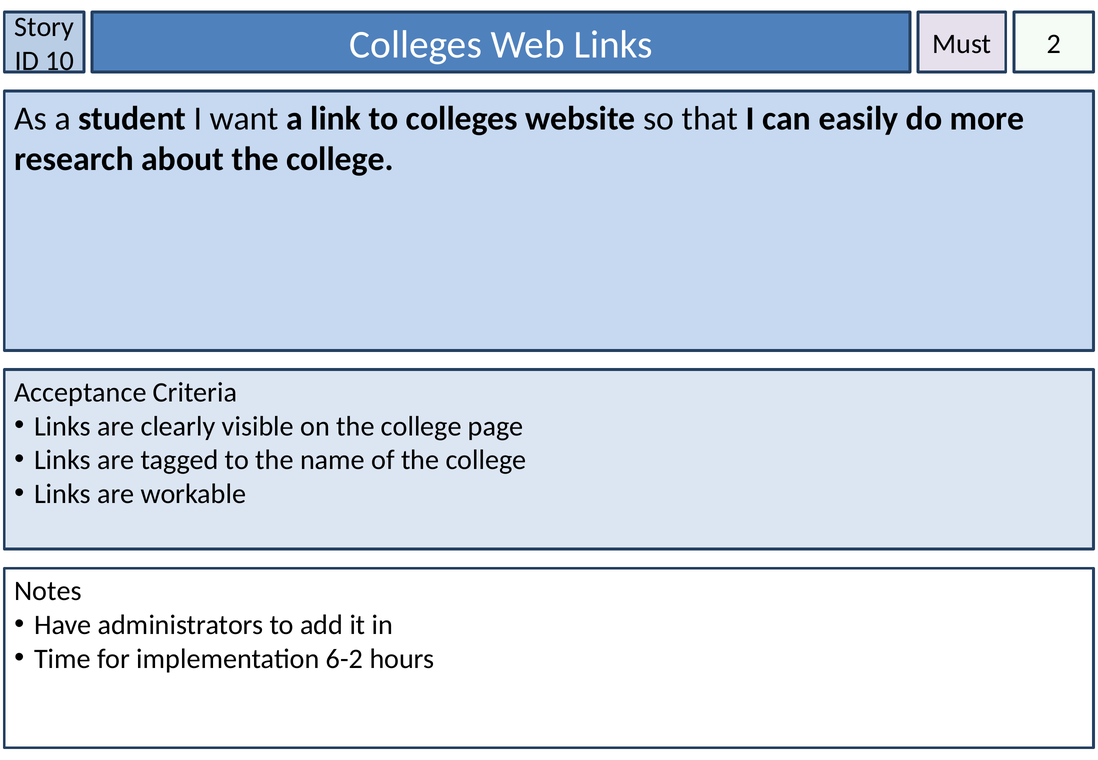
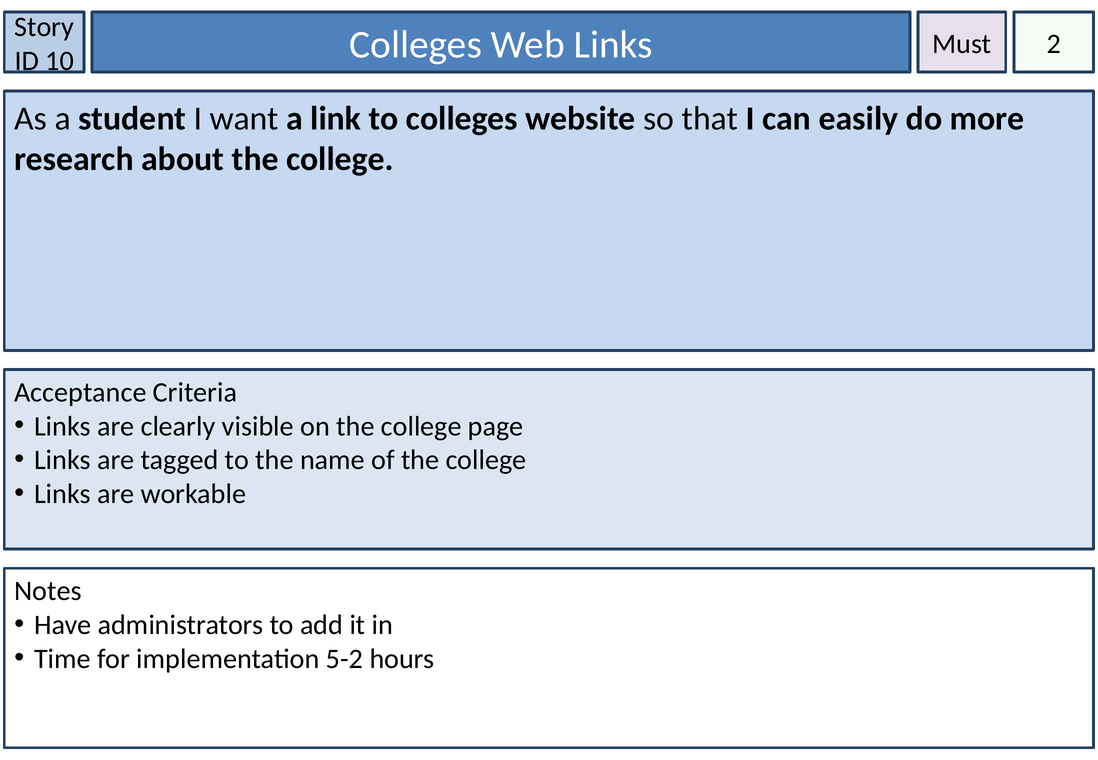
6-2: 6-2 -> 5-2
